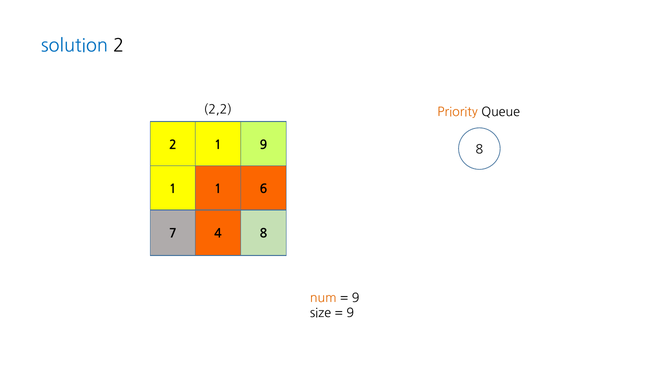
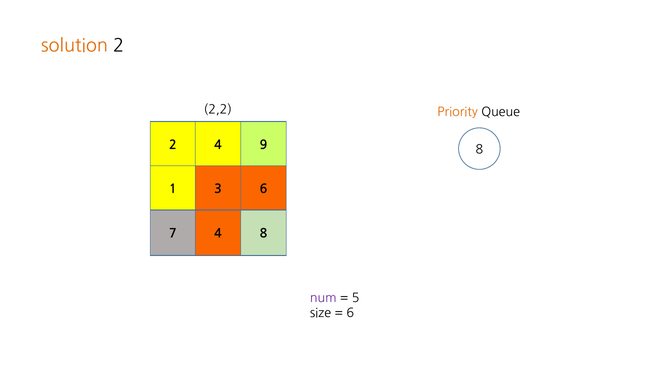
solution colour: blue -> orange
2 1: 1 -> 4
1 1: 1 -> 3
num colour: orange -> purple
9 at (356, 298): 9 -> 5
9 at (350, 313): 9 -> 6
